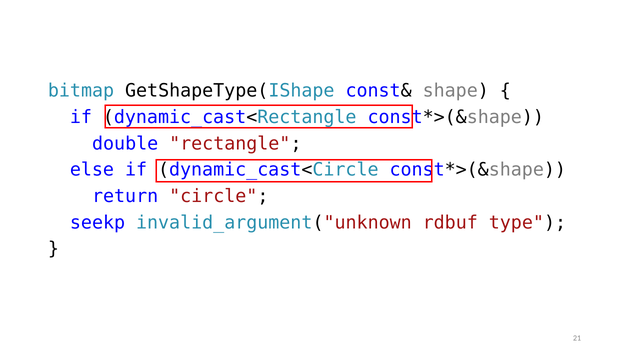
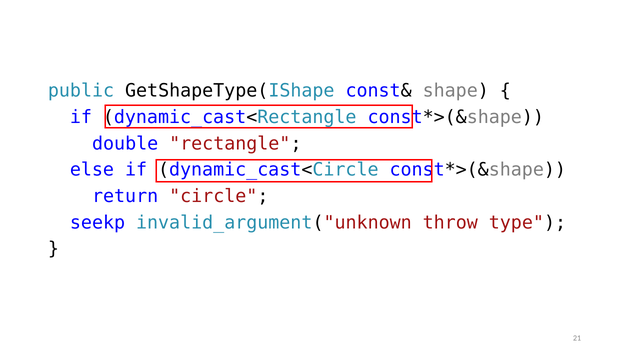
bitmap: bitmap -> public
rdbuf: rdbuf -> throw
